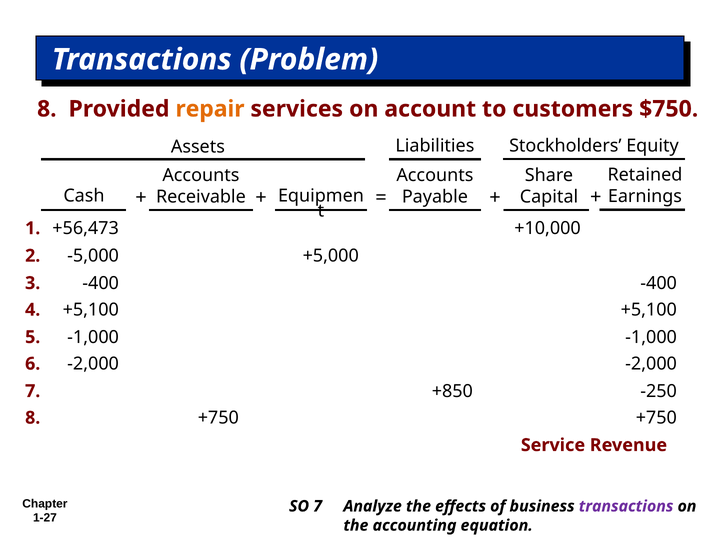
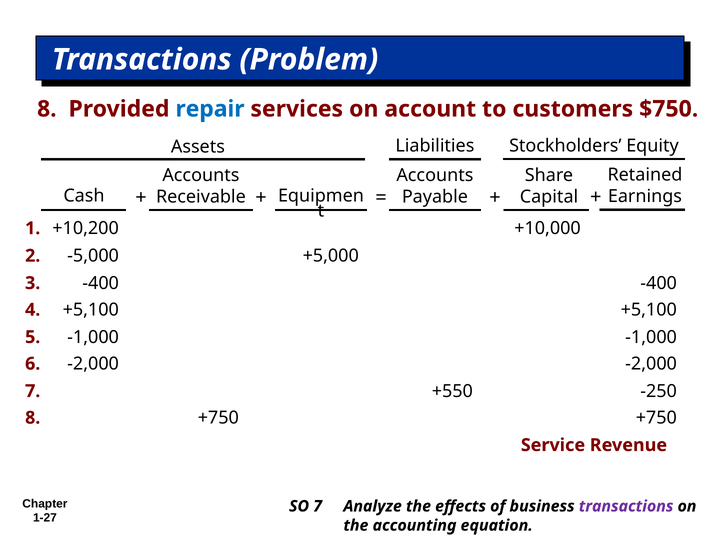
repair colour: orange -> blue
+56,473: +56,473 -> +10,200
+850: +850 -> +550
